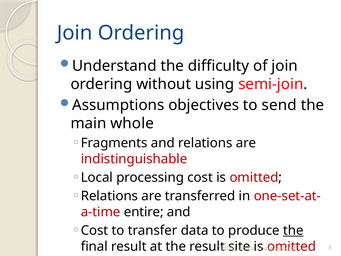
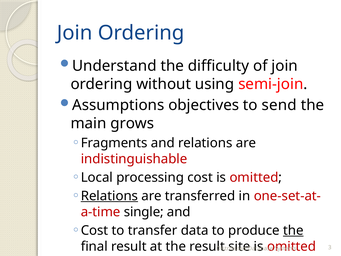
whole: whole -> grows
Relations at (109, 196) underline: none -> present
entire: entire -> single
